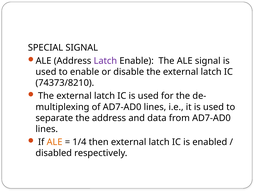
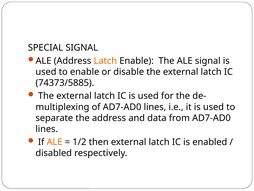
Latch at (105, 61) colour: purple -> orange
74373/8210: 74373/8210 -> 74373/5885
1/4: 1/4 -> 1/2
